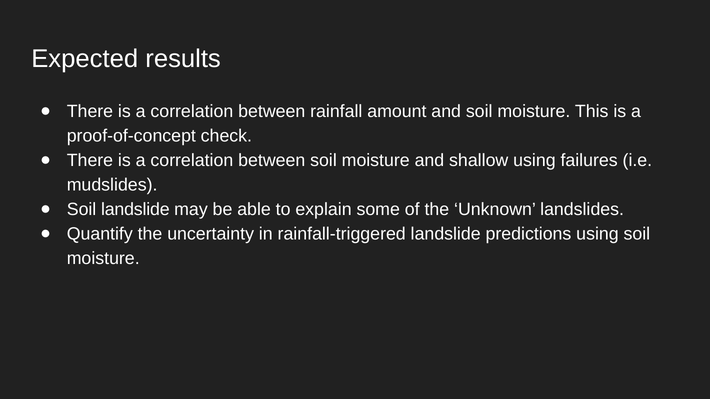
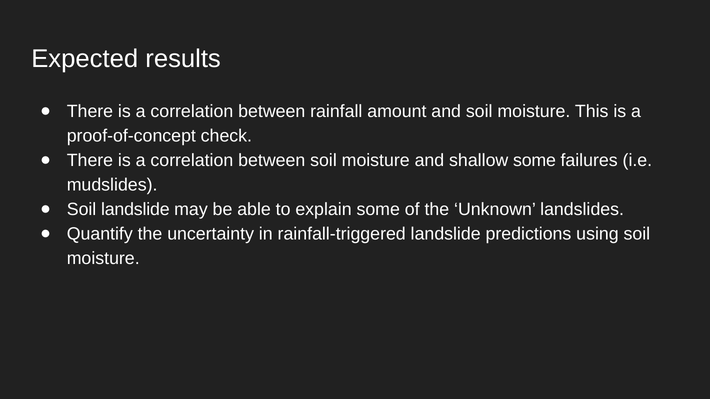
shallow using: using -> some
